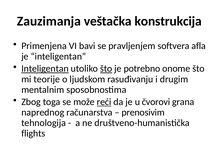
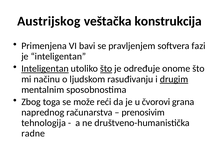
Zauzimanja: Zauzimanja -> Austrijskog
afla: afla -> fazi
potrebno: potrebno -> određuje
teorije: teorije -> načinu
drugim underline: none -> present
reći underline: present -> none
flights: flights -> radne
